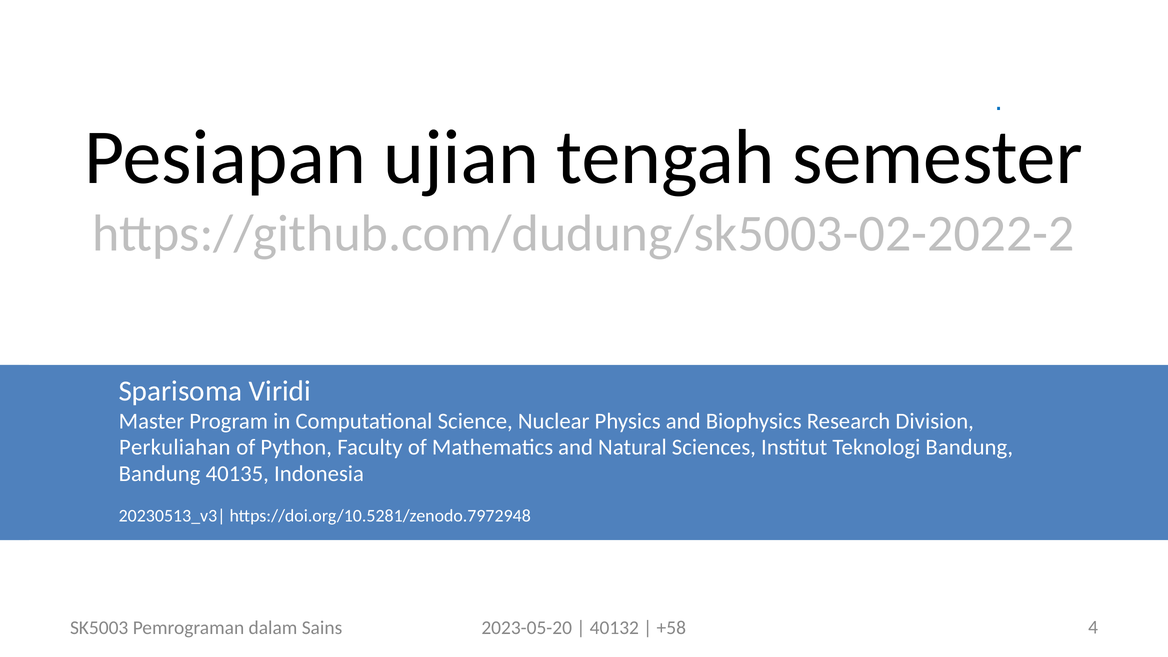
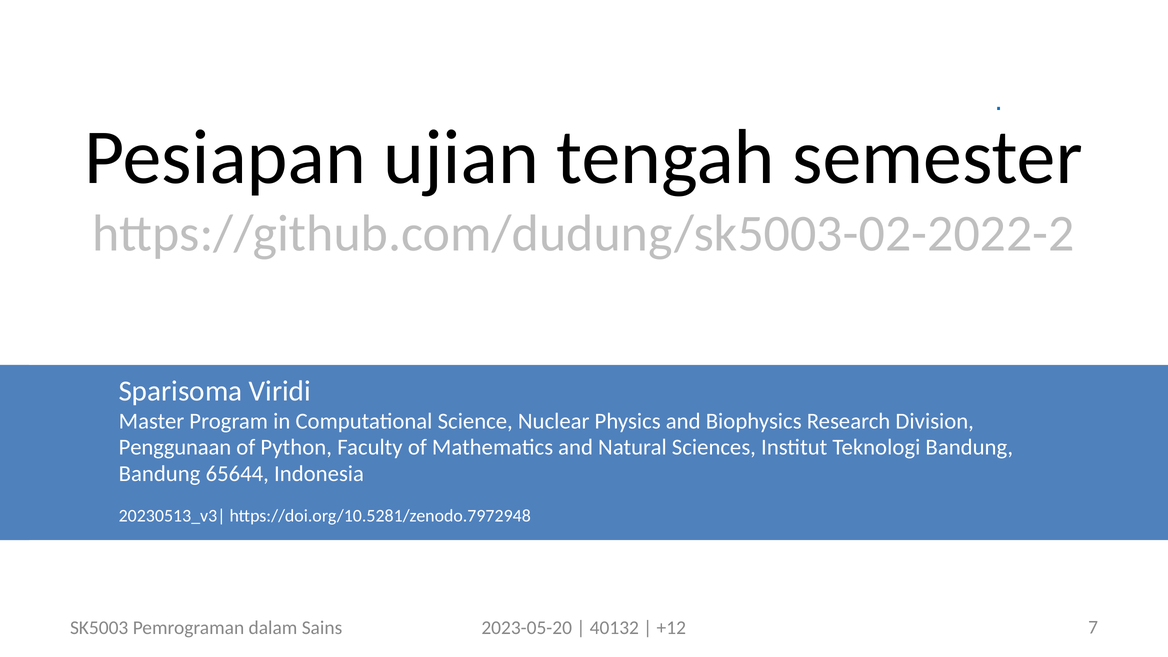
Perkuliahan: Perkuliahan -> Penggunaan
40135: 40135 -> 65644
+58: +58 -> +12
4: 4 -> 7
